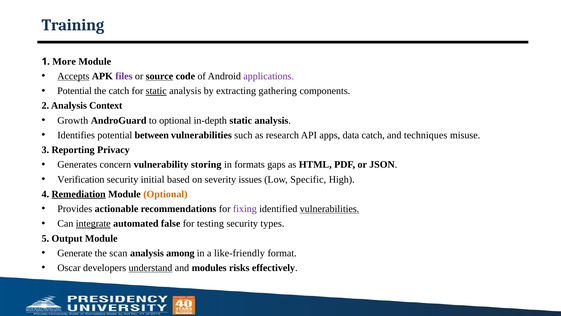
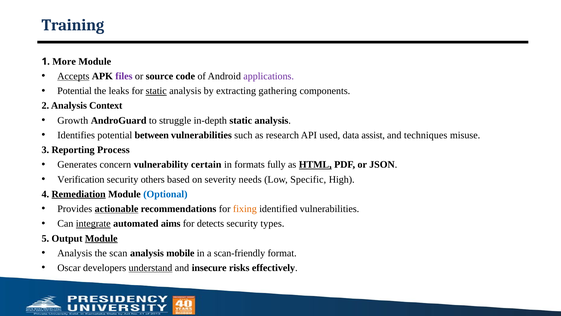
source underline: present -> none
the catch: catch -> leaks
to optional: optional -> struggle
apps: apps -> used
data catch: catch -> assist
Privacy: Privacy -> Process
storing: storing -> certain
gaps: gaps -> fully
HTML underline: none -> present
initial: initial -> others
issues: issues -> needs
Optional at (165, 194) colour: orange -> blue
actionable underline: none -> present
fixing colour: purple -> orange
vulnerabilities at (330, 209) underline: present -> none
false: false -> aims
testing: testing -> detects
Module at (101, 238) underline: none -> present
Generate at (75, 253): Generate -> Analysis
among: among -> mobile
like-friendly: like-friendly -> scan-friendly
modules: modules -> insecure
